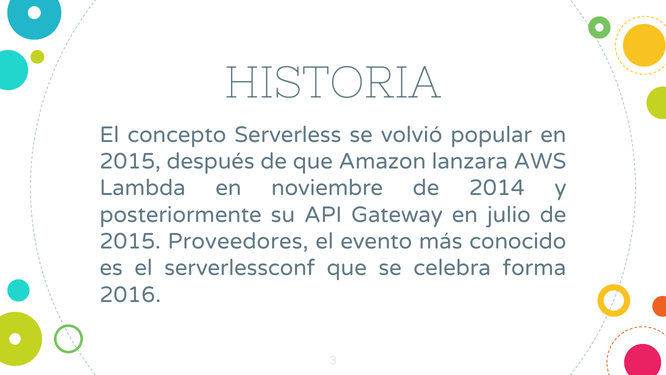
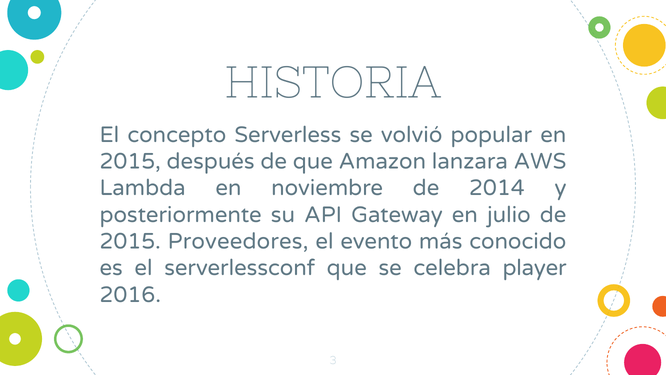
forma: forma -> player
